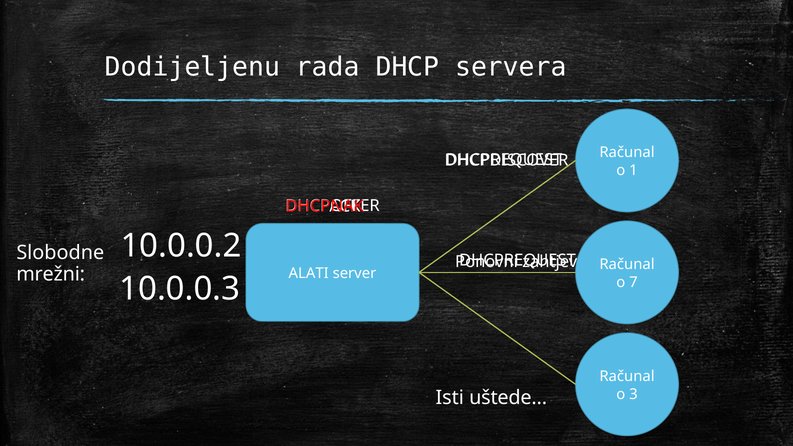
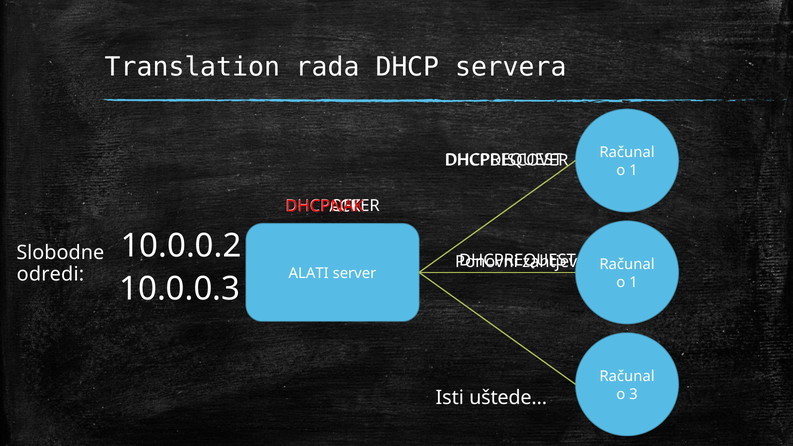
Dodijeljenu: Dodijeljenu -> Translation
mrežni: mrežni -> odredi
7 at (633, 282): 7 -> 1
